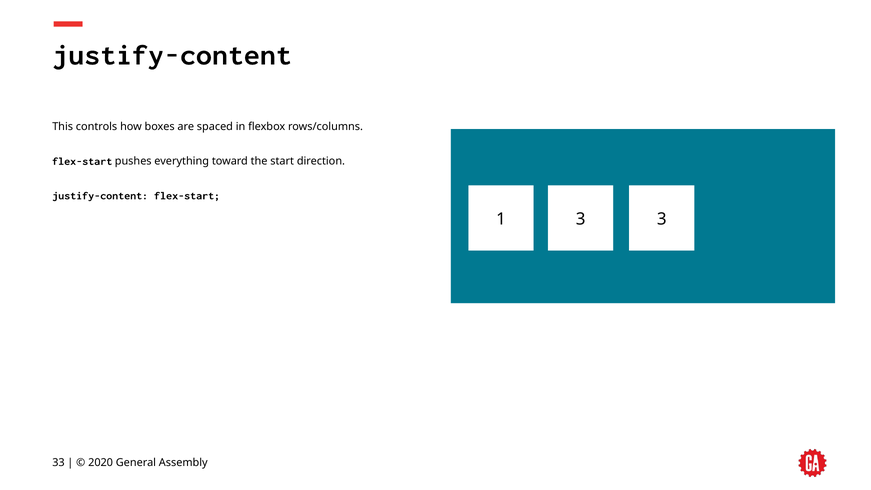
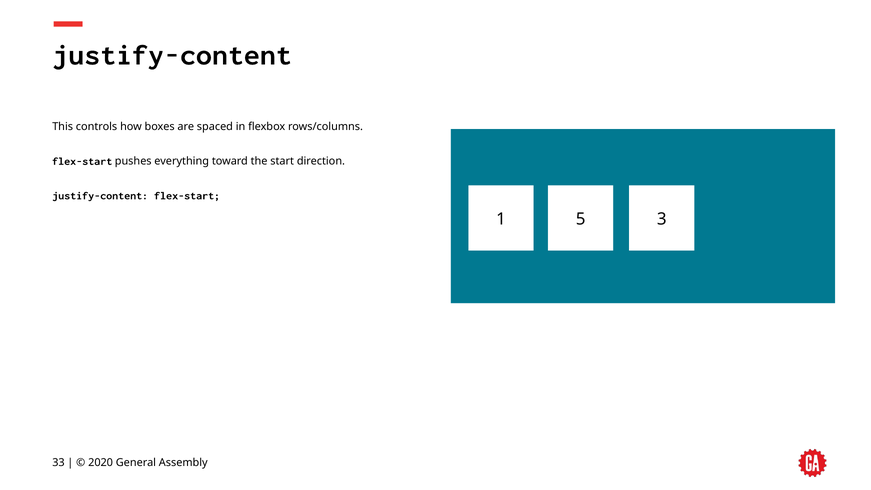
1 3: 3 -> 5
